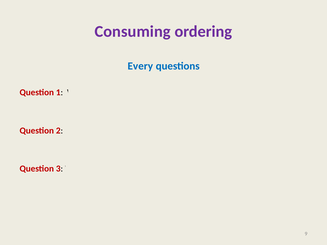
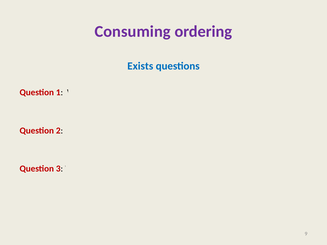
Every at (140, 66): Every -> Exists
